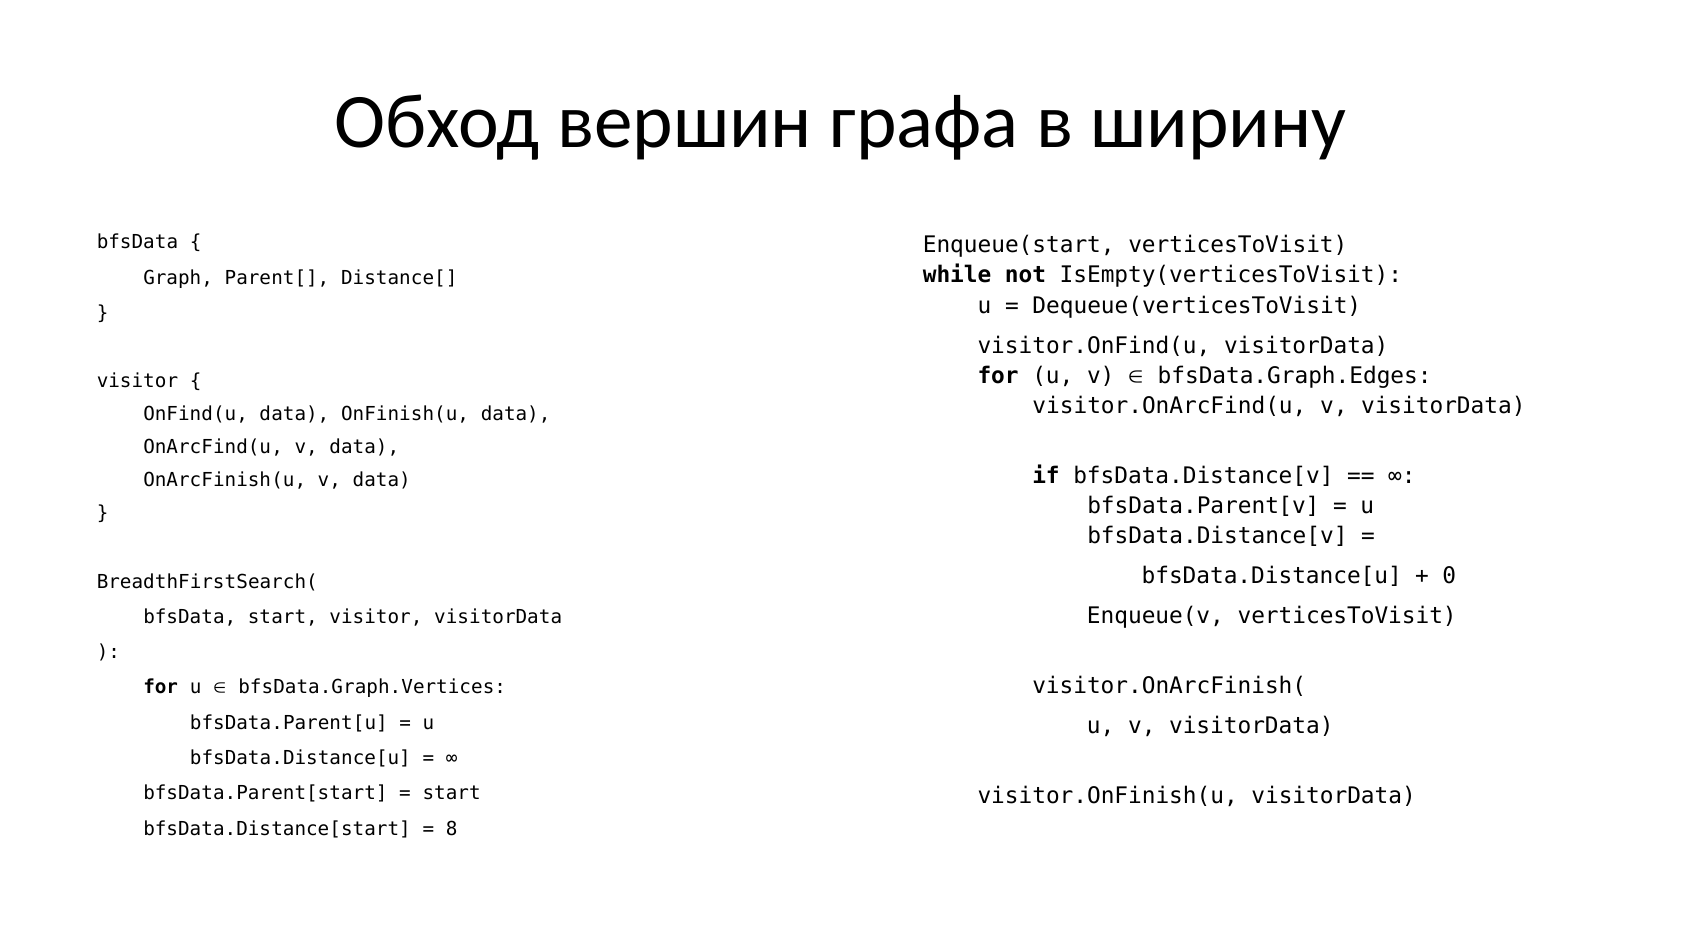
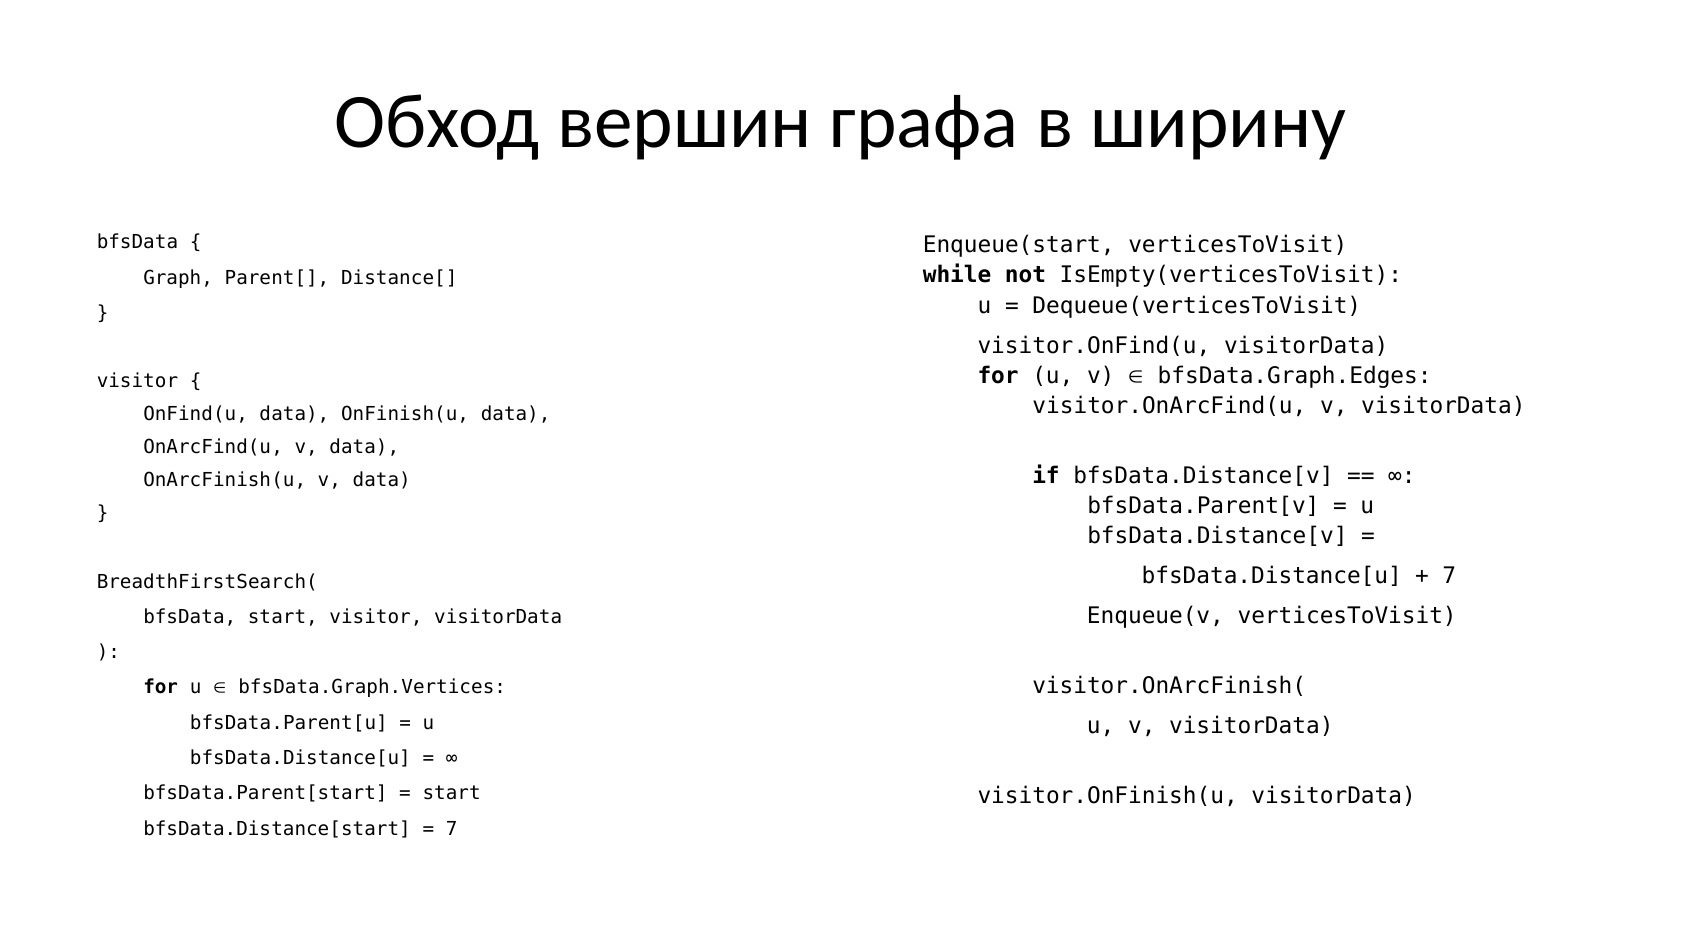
0 at (1449, 576): 0 -> 7
8 at (452, 829): 8 -> 7
